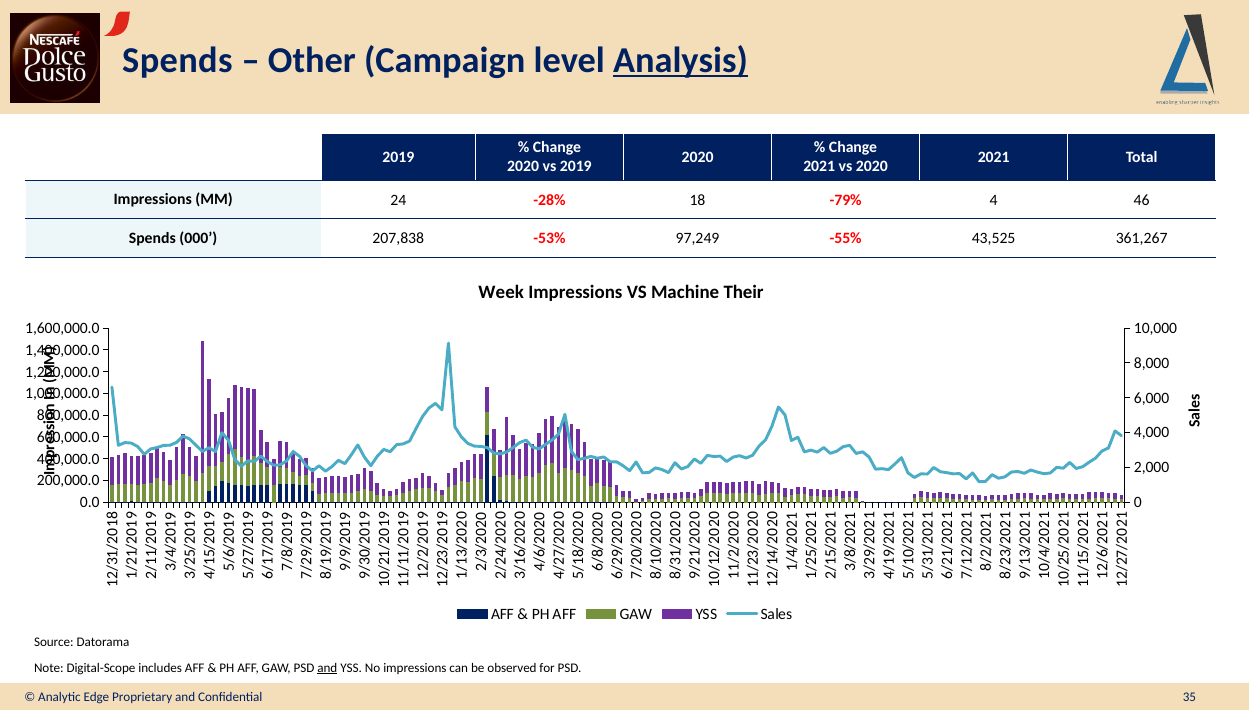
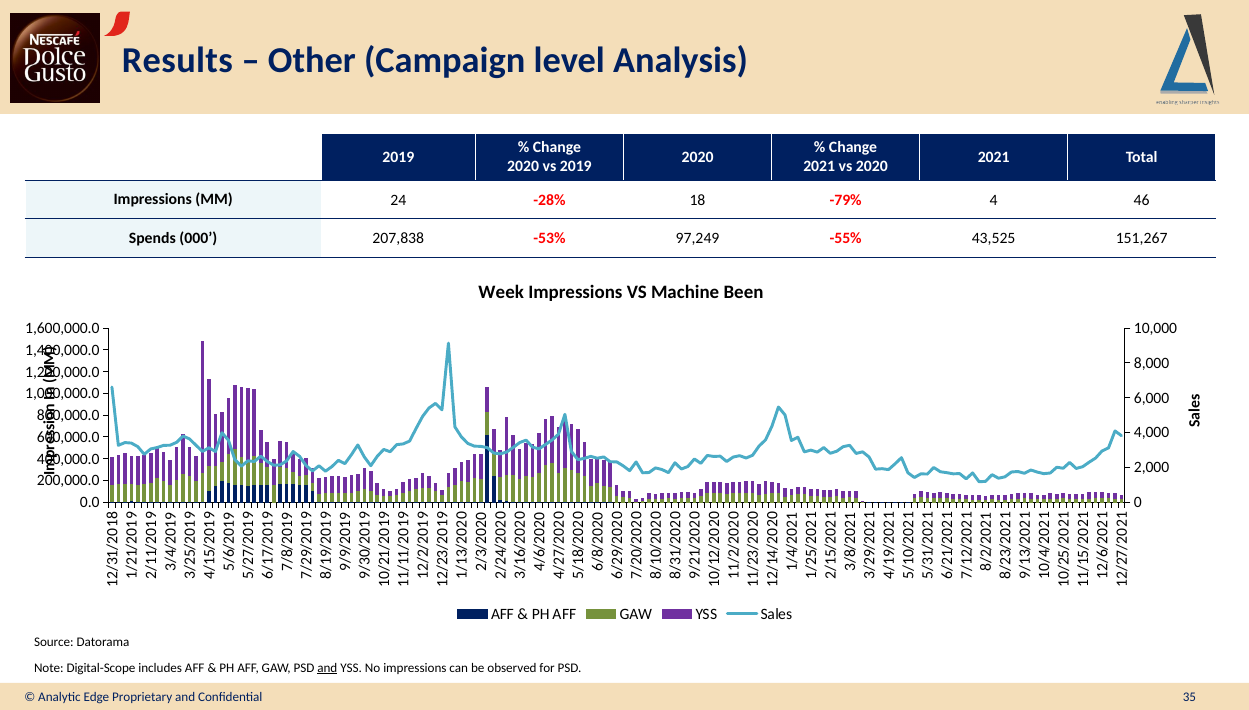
Spends at (177, 60): Spends -> Results
Analysis underline: present -> none
361,267: 361,267 -> 151,267
Their: Their -> Been
